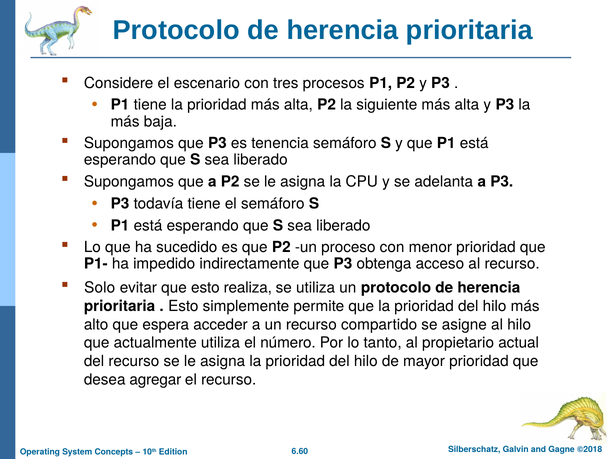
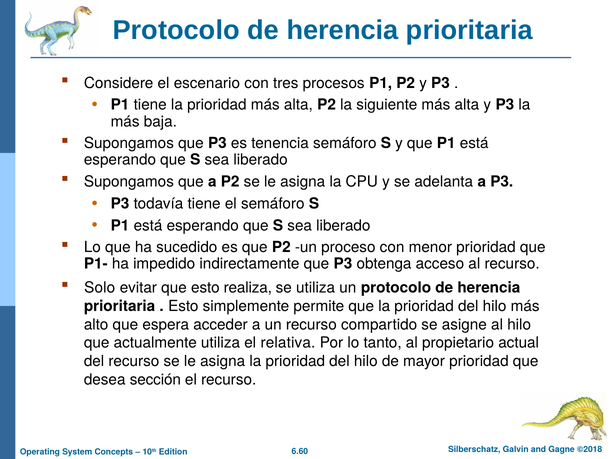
número: número -> relativa
agregar: agregar -> sección
